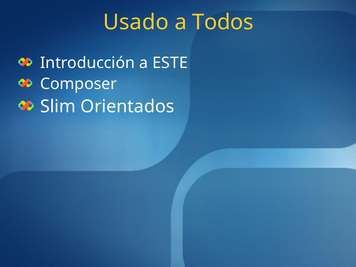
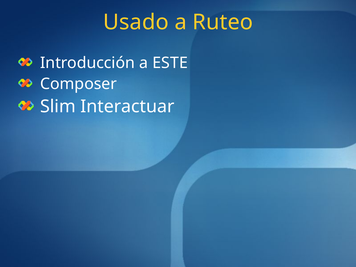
Todos: Todos -> Ruteo
Orientados: Orientados -> Interactuar
